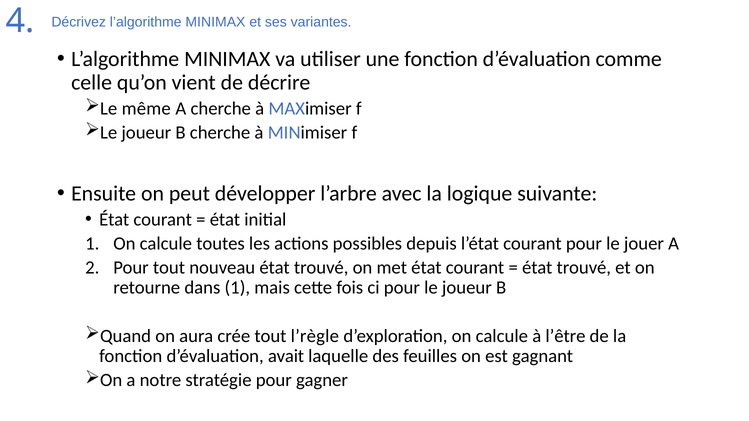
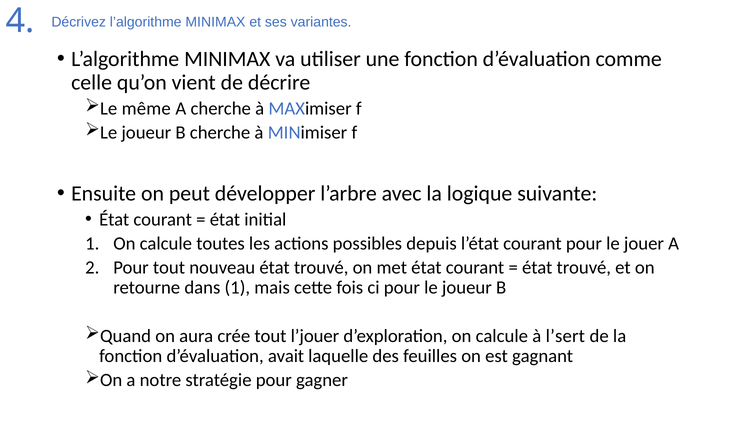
l’règle: l’règle -> l’jouer
l’être: l’être -> l’sert
